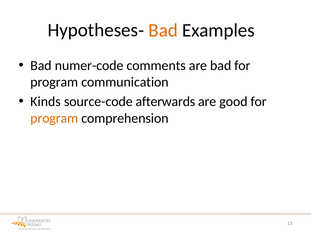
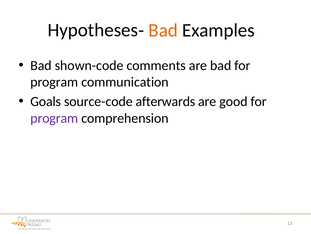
numer-code: numer-code -> shown-code
Kinds: Kinds -> Goals
program at (54, 118) colour: orange -> purple
